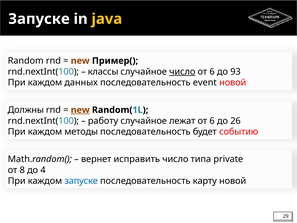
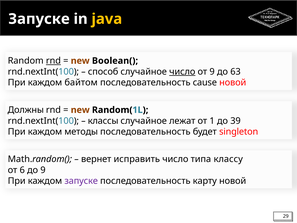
rnd at (53, 61) underline: none -> present
Пример(: Пример( -> Boolean(
классы: классы -> способ
6 at (212, 72): 6 -> 9
93: 93 -> 63
данных: данных -> байтом
event: event -> cause
new at (80, 110) underline: present -> none
работу: работу -> классы
6 at (212, 121): 6 -> 1
26: 26 -> 39
событию: событию -> singleton
private: private -> классу
8: 8 -> 6
до 4: 4 -> 9
запуске at (81, 181) colour: blue -> purple
